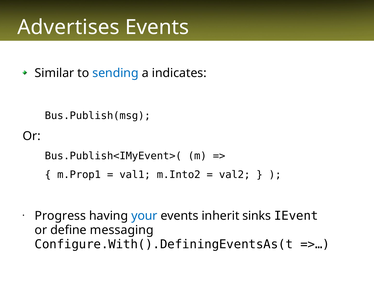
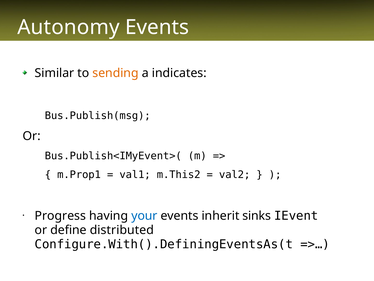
Advertises: Advertises -> Autonomy
sending colour: blue -> orange
m.Into2: m.Into2 -> m.This2
messaging: messaging -> distributed
